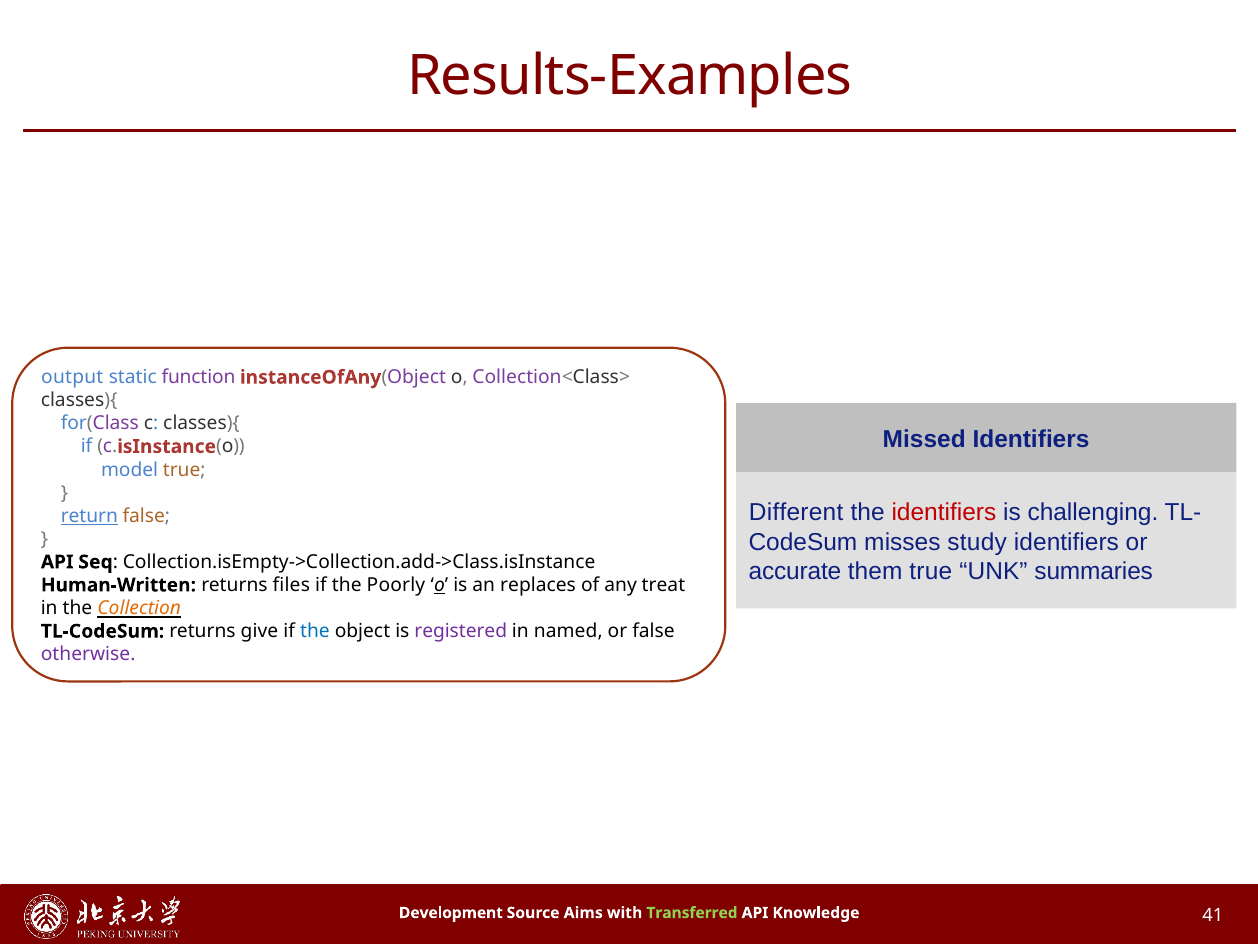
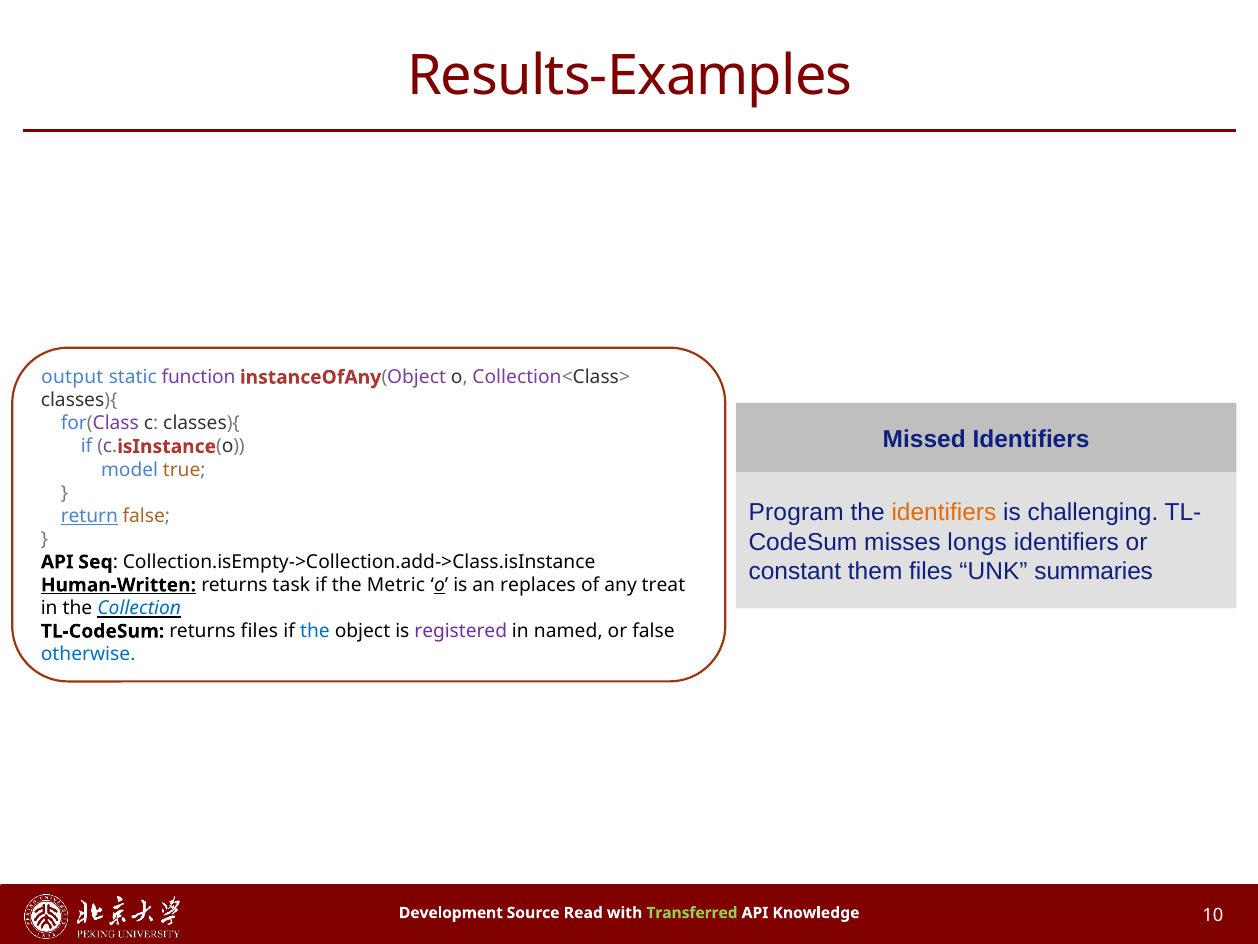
Different: Different -> Program
identifiers at (944, 512) colour: red -> orange
study: study -> longs
accurate: accurate -> constant
them true: true -> files
Human-Written underline: none -> present
files: files -> task
Poorly: Poorly -> Metric
Collection colour: orange -> blue
returns give: give -> files
otherwise colour: purple -> blue
Aims: Aims -> Read
41: 41 -> 10
